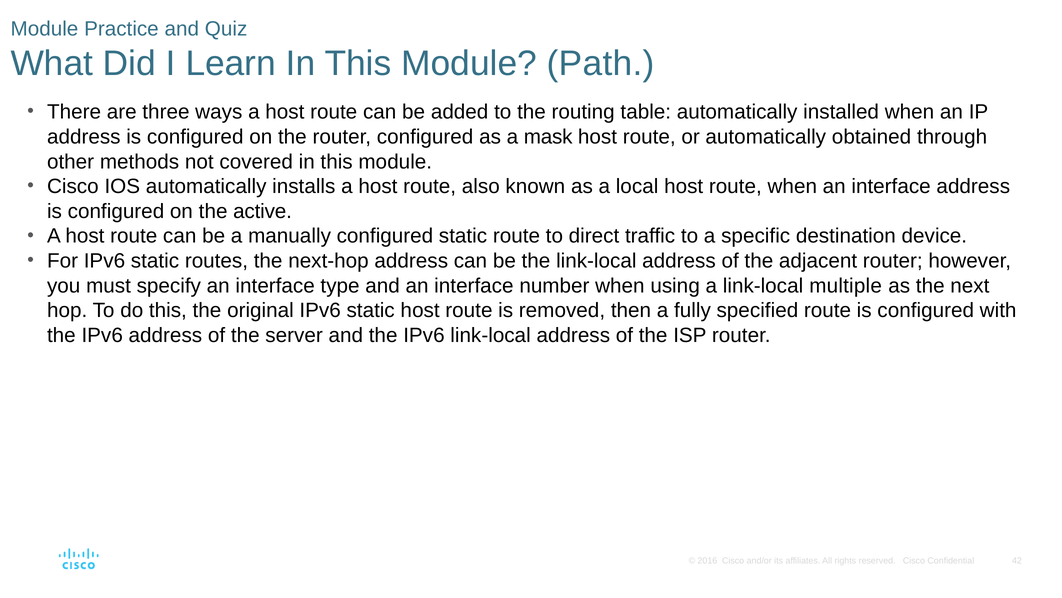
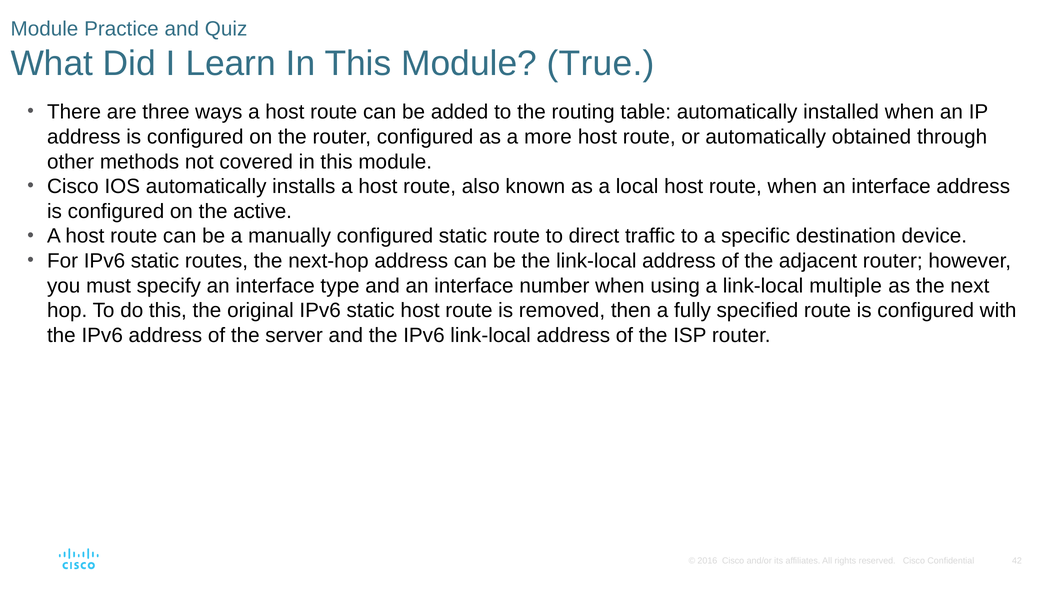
Path: Path -> True
mask: mask -> more
